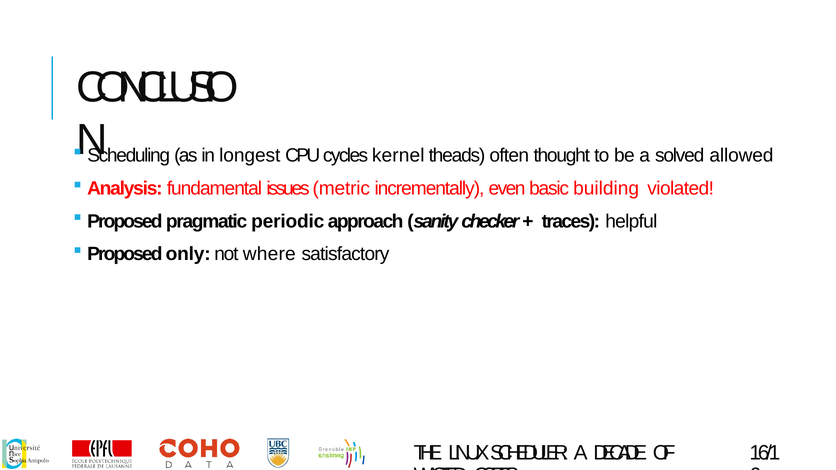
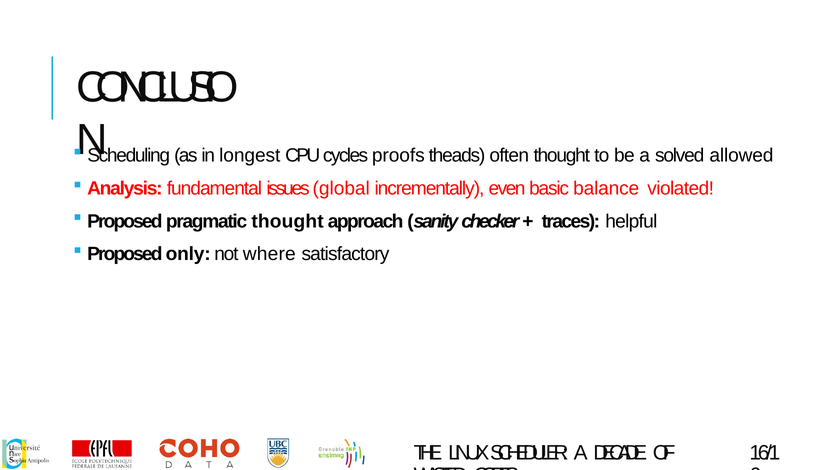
kernel: kernel -> proofs
metric: metric -> global
building: building -> balance
pragmatic periodic: periodic -> thought
